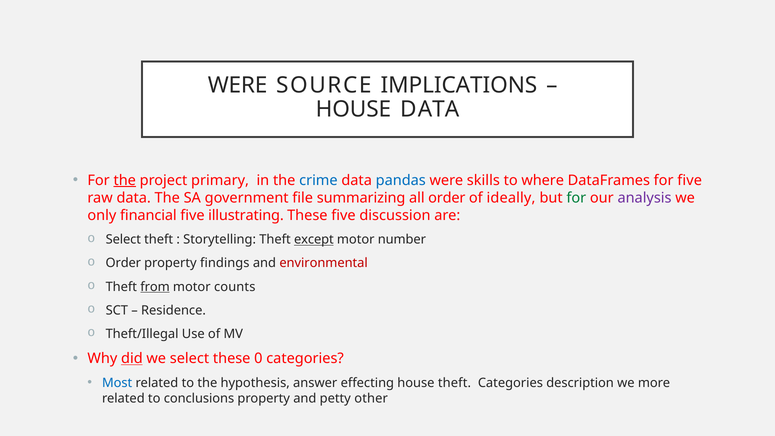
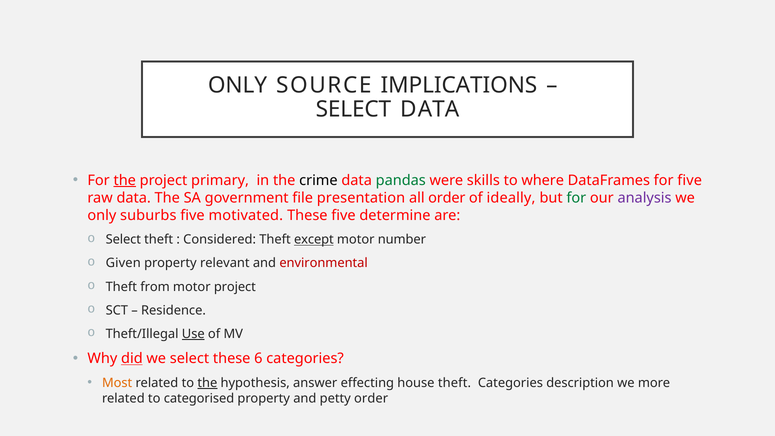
WERE at (238, 85): WERE -> ONLY
HOUSE at (353, 109): HOUSE -> SELECT
crime colour: blue -> black
pandas colour: blue -> green
summarizing: summarizing -> presentation
financial: financial -> suburbs
illustrating: illustrating -> motivated
discussion: discussion -> determine
Storytelling: Storytelling -> Considered
Order at (123, 263): Order -> Given
findings: findings -> relevant
from underline: present -> none
motor counts: counts -> project
Use underline: none -> present
0: 0 -> 6
Most colour: blue -> orange
the at (207, 383) underline: none -> present
conclusions: conclusions -> categorised
petty other: other -> order
